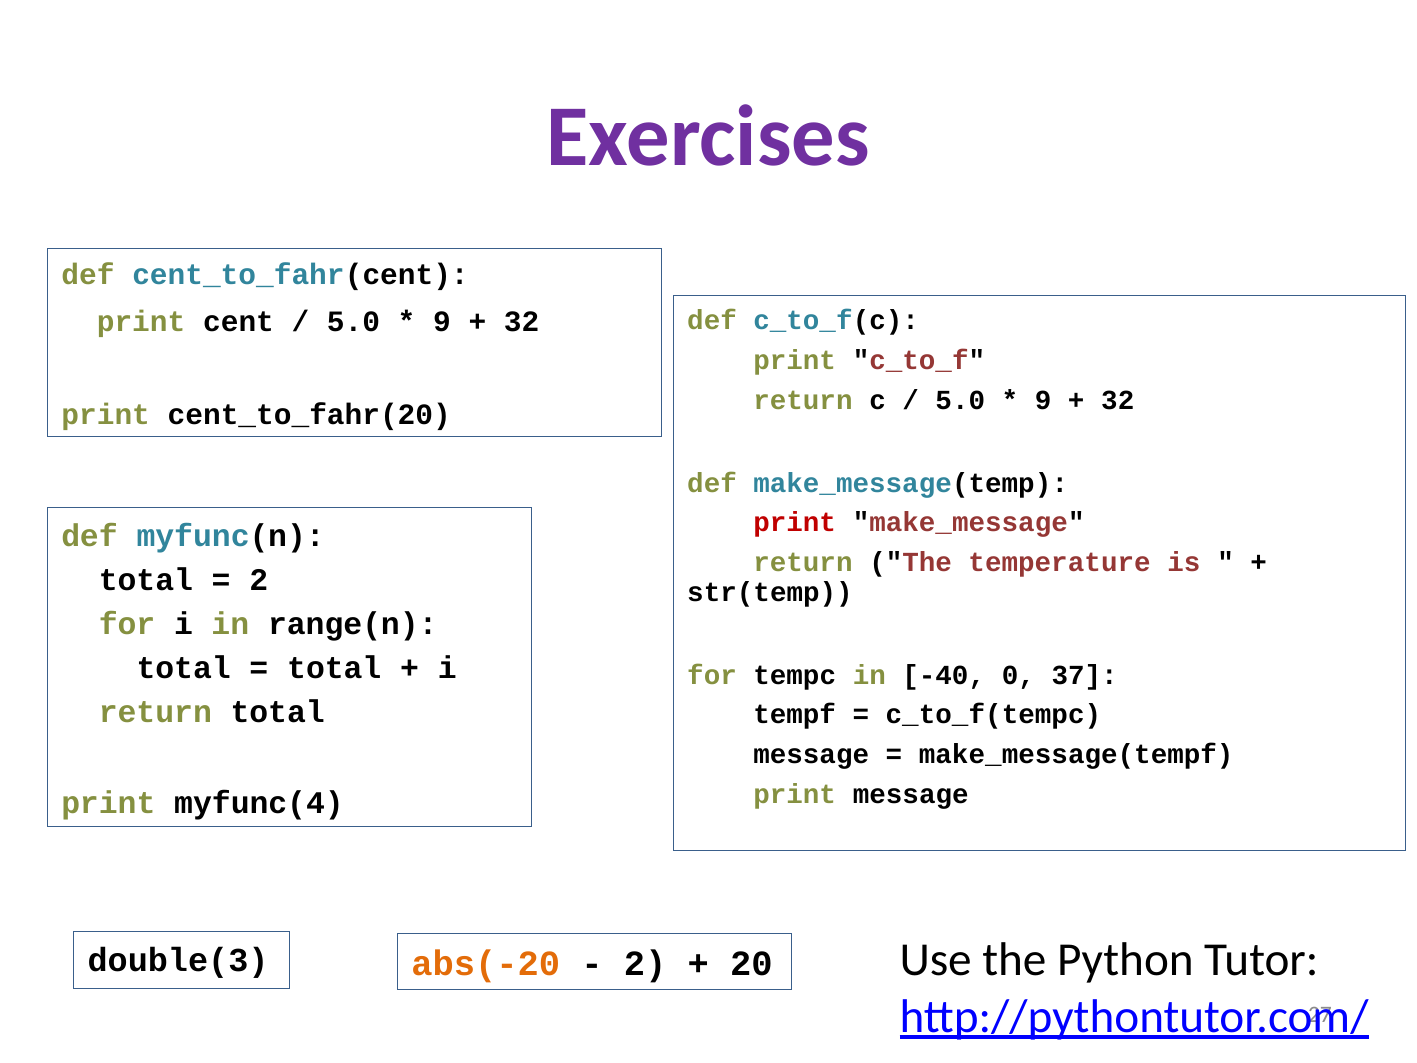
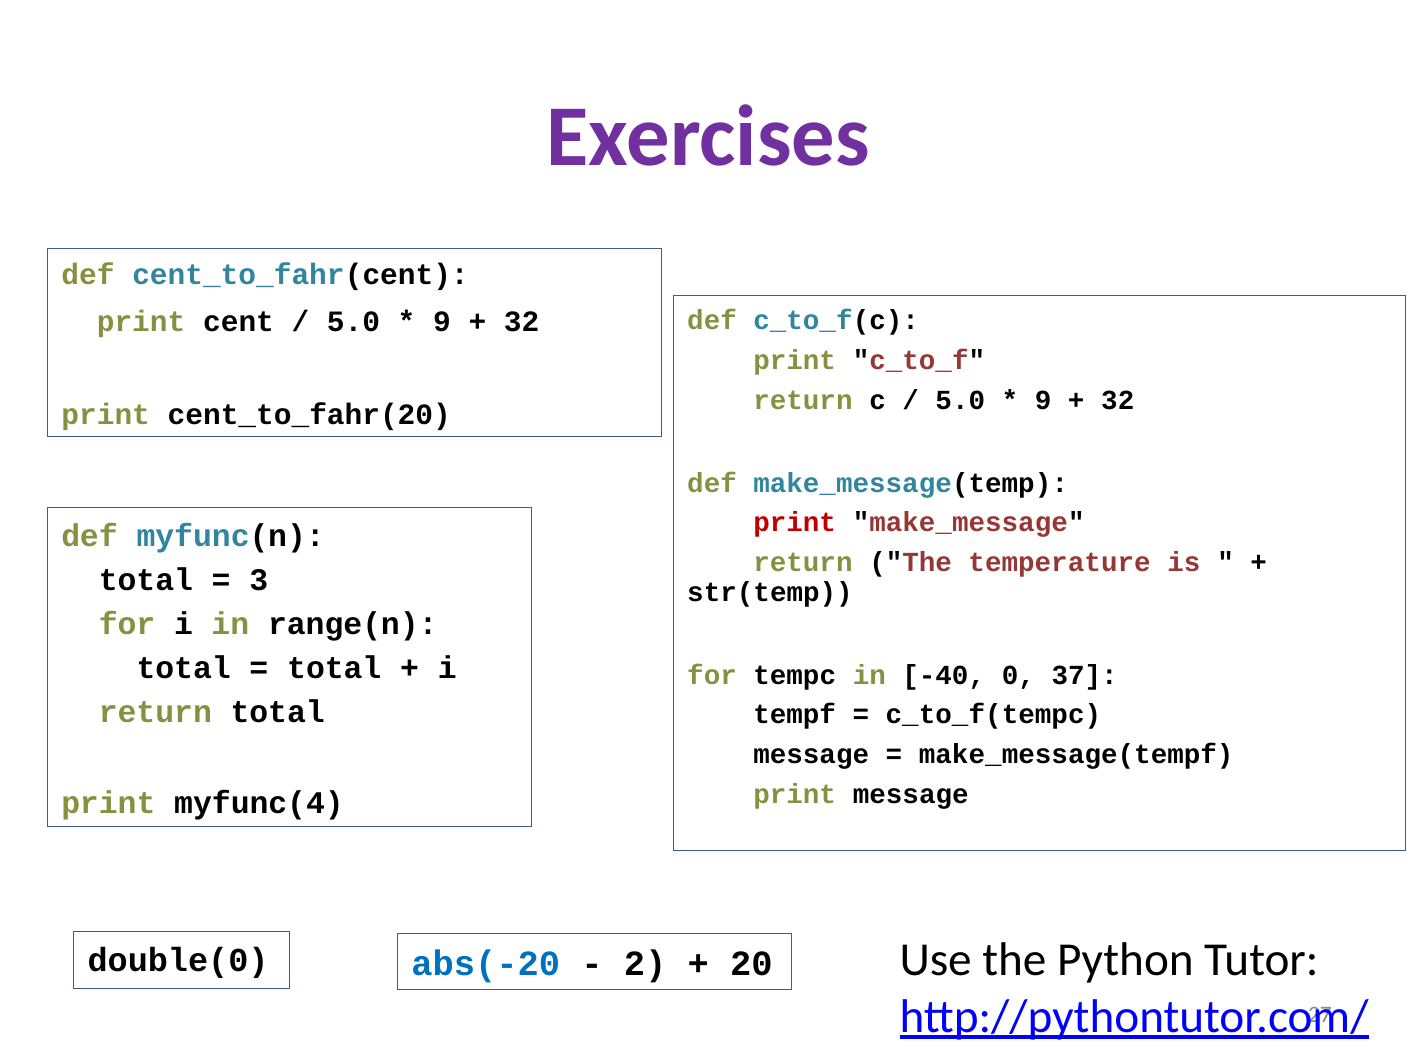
2 at (259, 580): 2 -> 3
double(3: double(3 -> double(0
abs(-20 colour: orange -> blue
